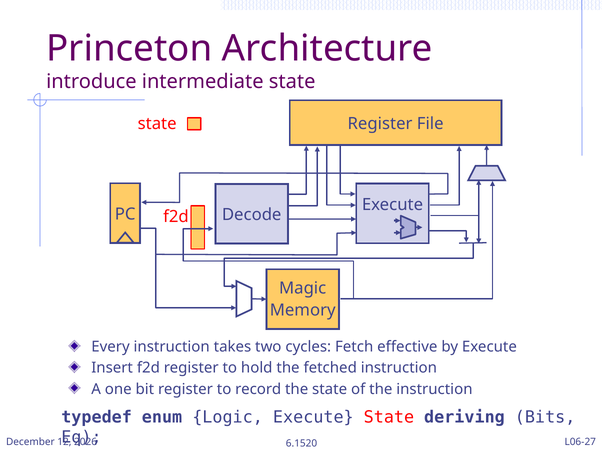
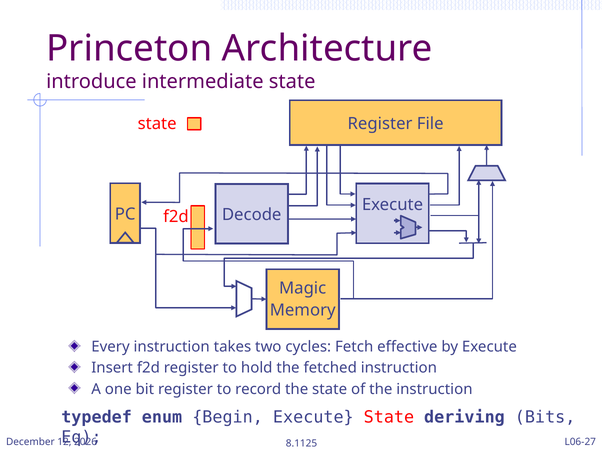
Logic: Logic -> Begin
6.1520: 6.1520 -> 8.1125
